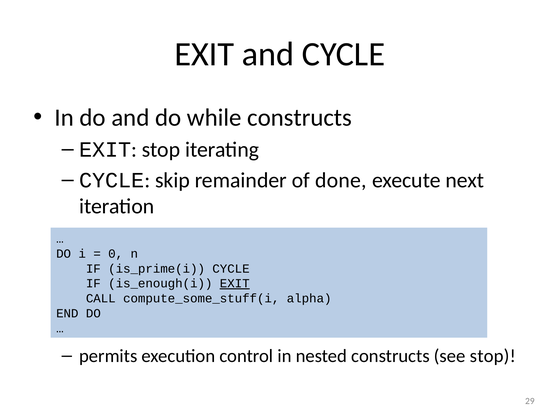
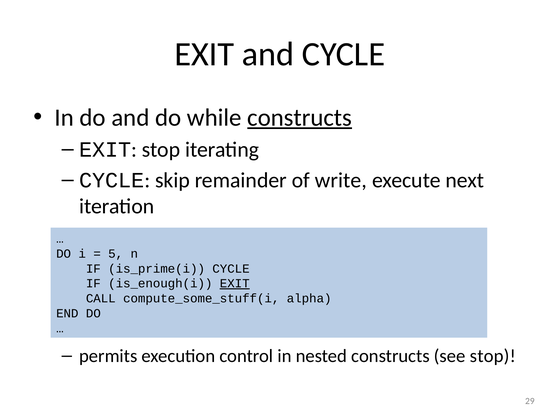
constructs at (300, 117) underline: none -> present
done: done -> write
0: 0 -> 5
